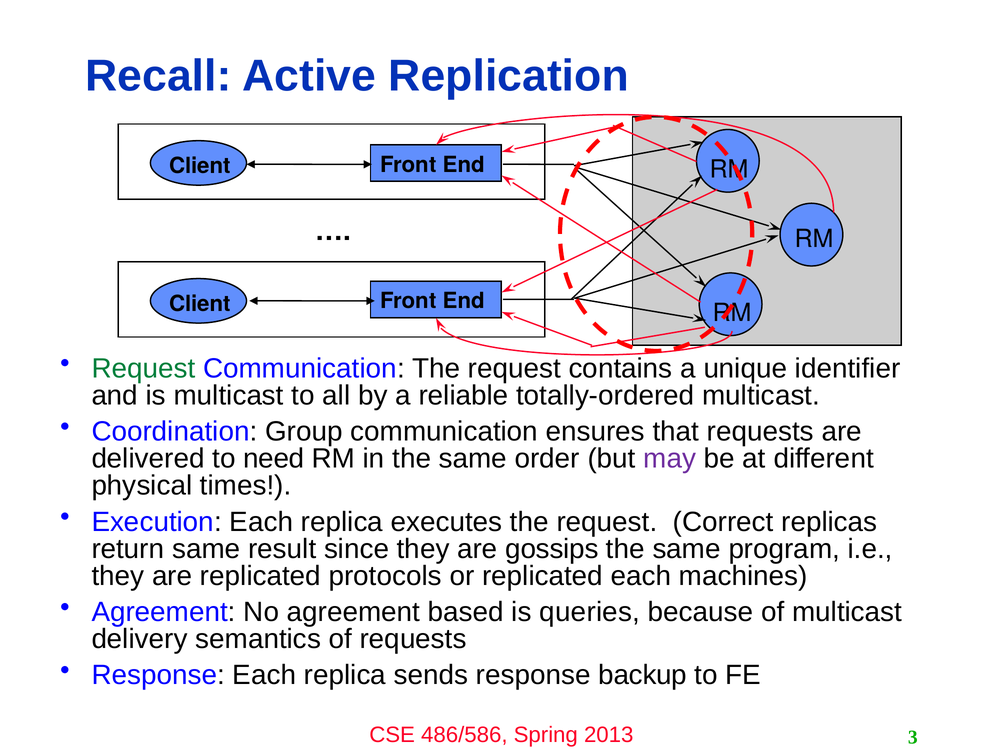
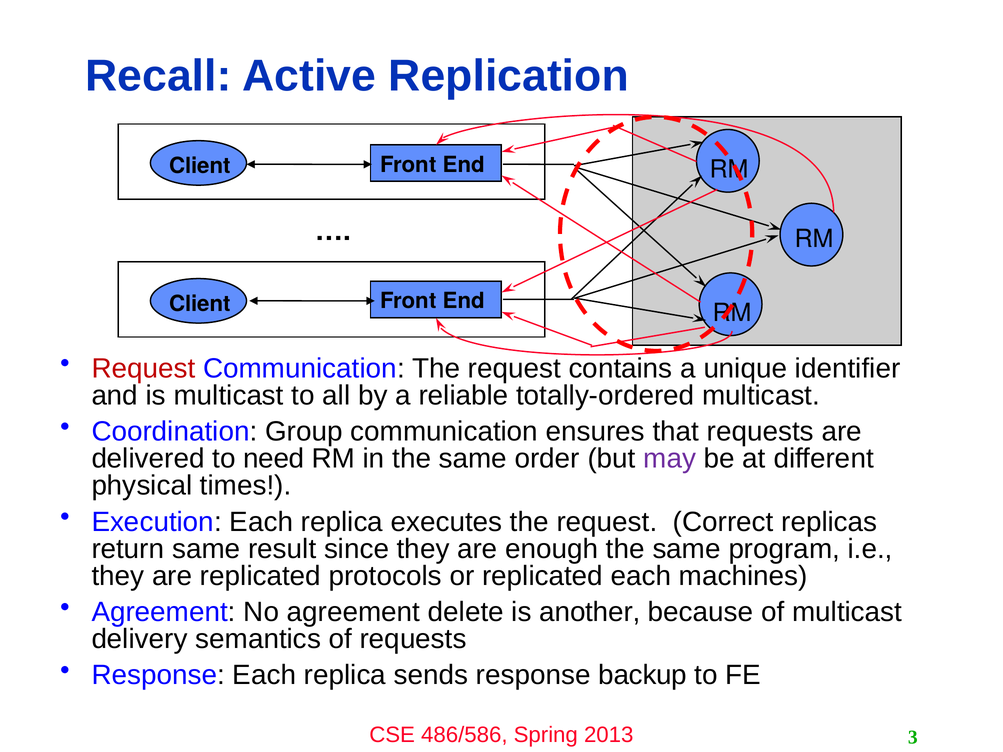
Request at (143, 369) colour: green -> red
gossips: gossips -> enough
based: based -> delete
queries: queries -> another
